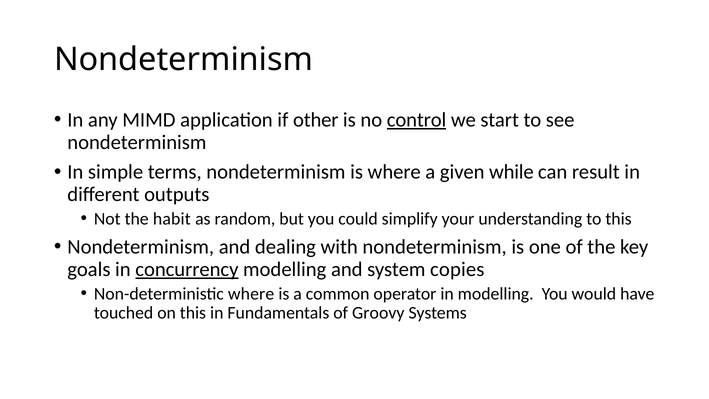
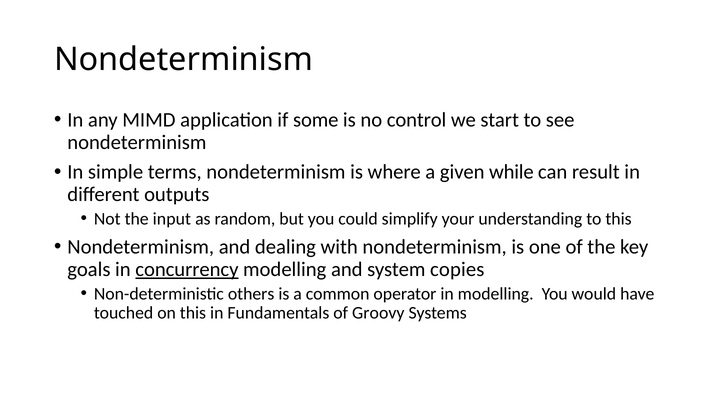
other: other -> some
control underline: present -> none
habit: habit -> input
Non-deterministic where: where -> others
